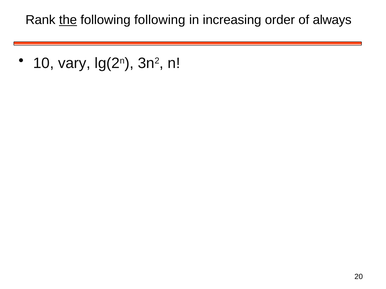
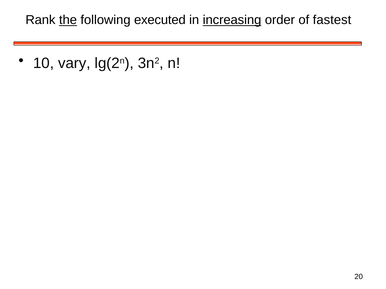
following following: following -> executed
increasing underline: none -> present
always: always -> fastest
